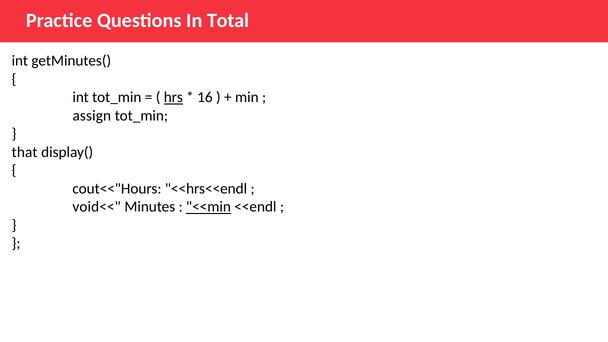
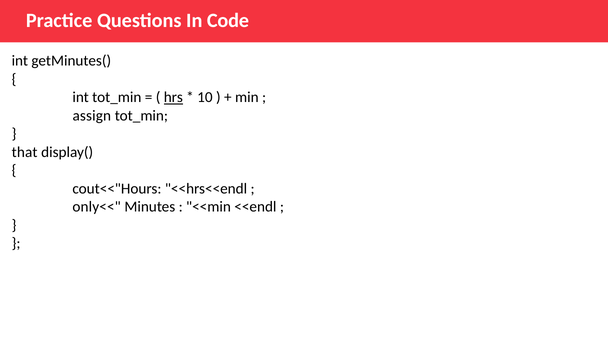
Total: Total -> Code
16: 16 -> 10
void<<: void<< -> only<<
<<min underline: present -> none
